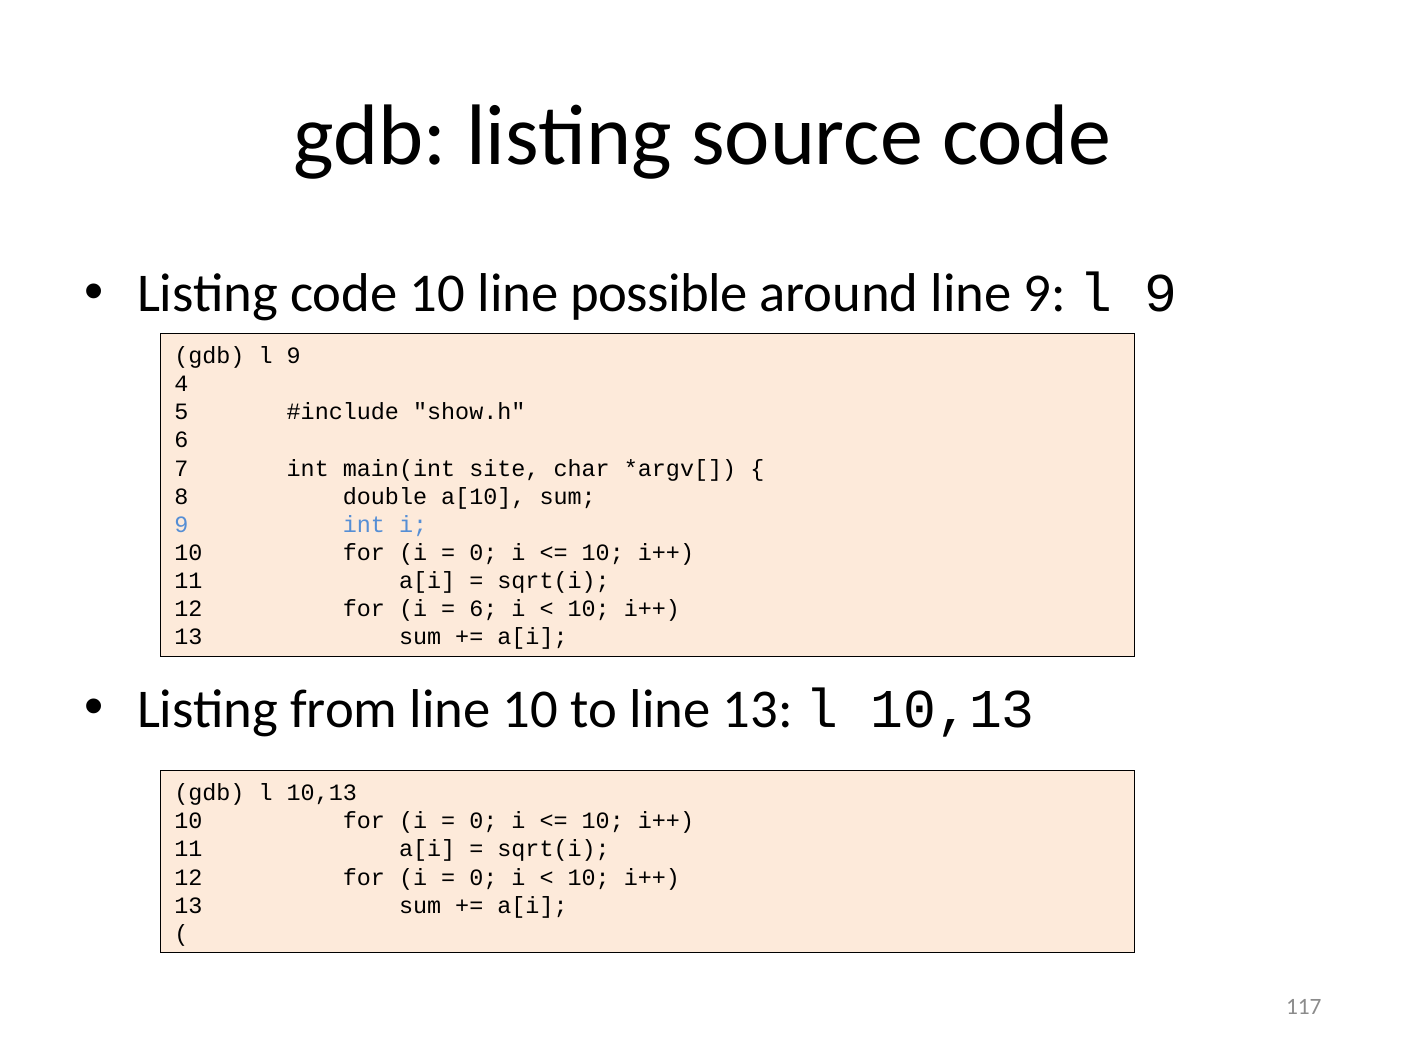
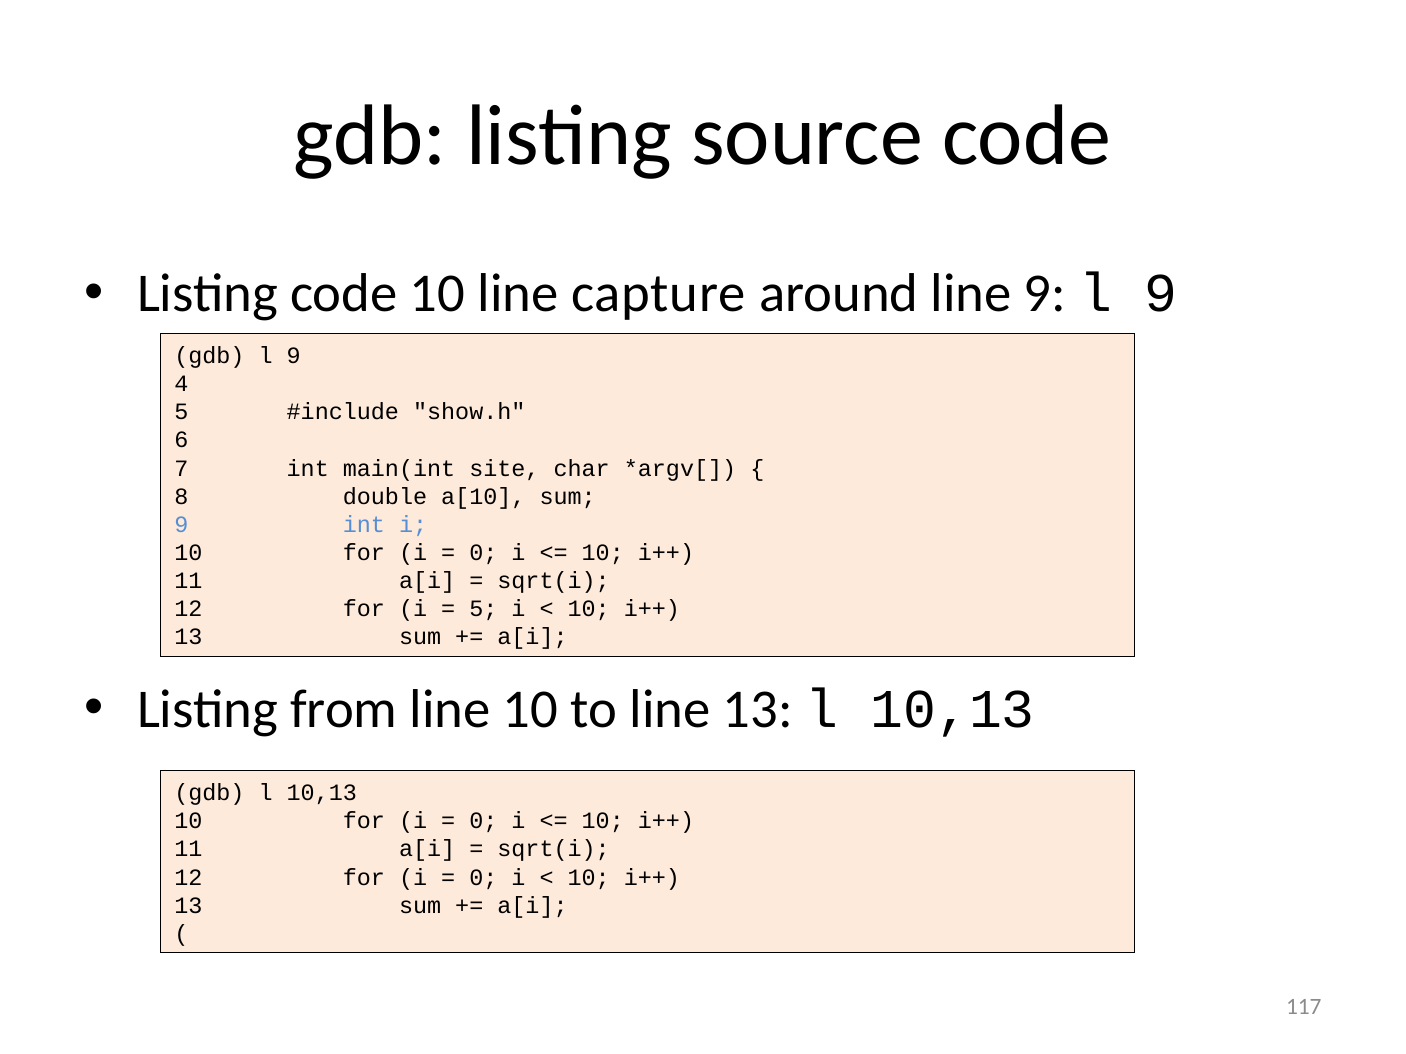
possible: possible -> capture
6 at (483, 609): 6 -> 5
